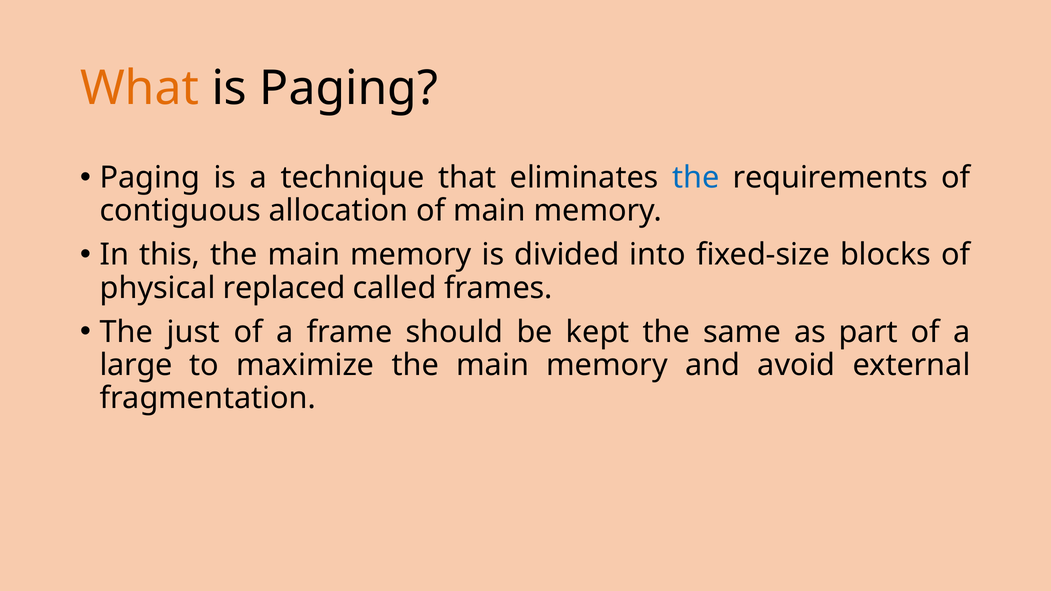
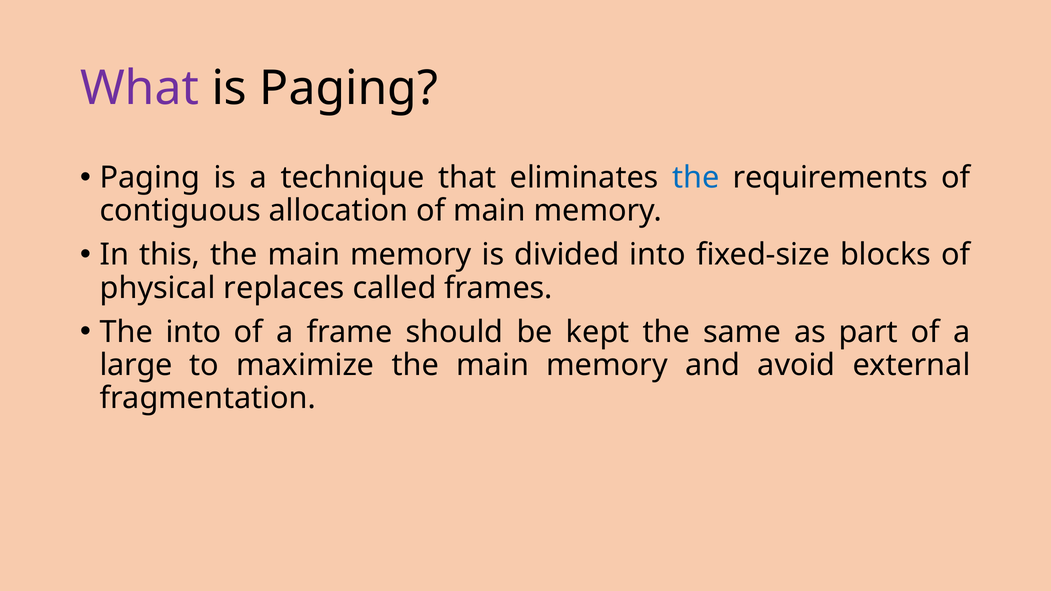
What colour: orange -> purple
replaced: replaced -> replaces
The just: just -> into
